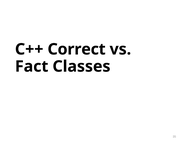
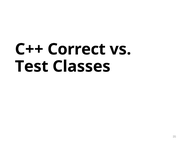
Fact: Fact -> Test
